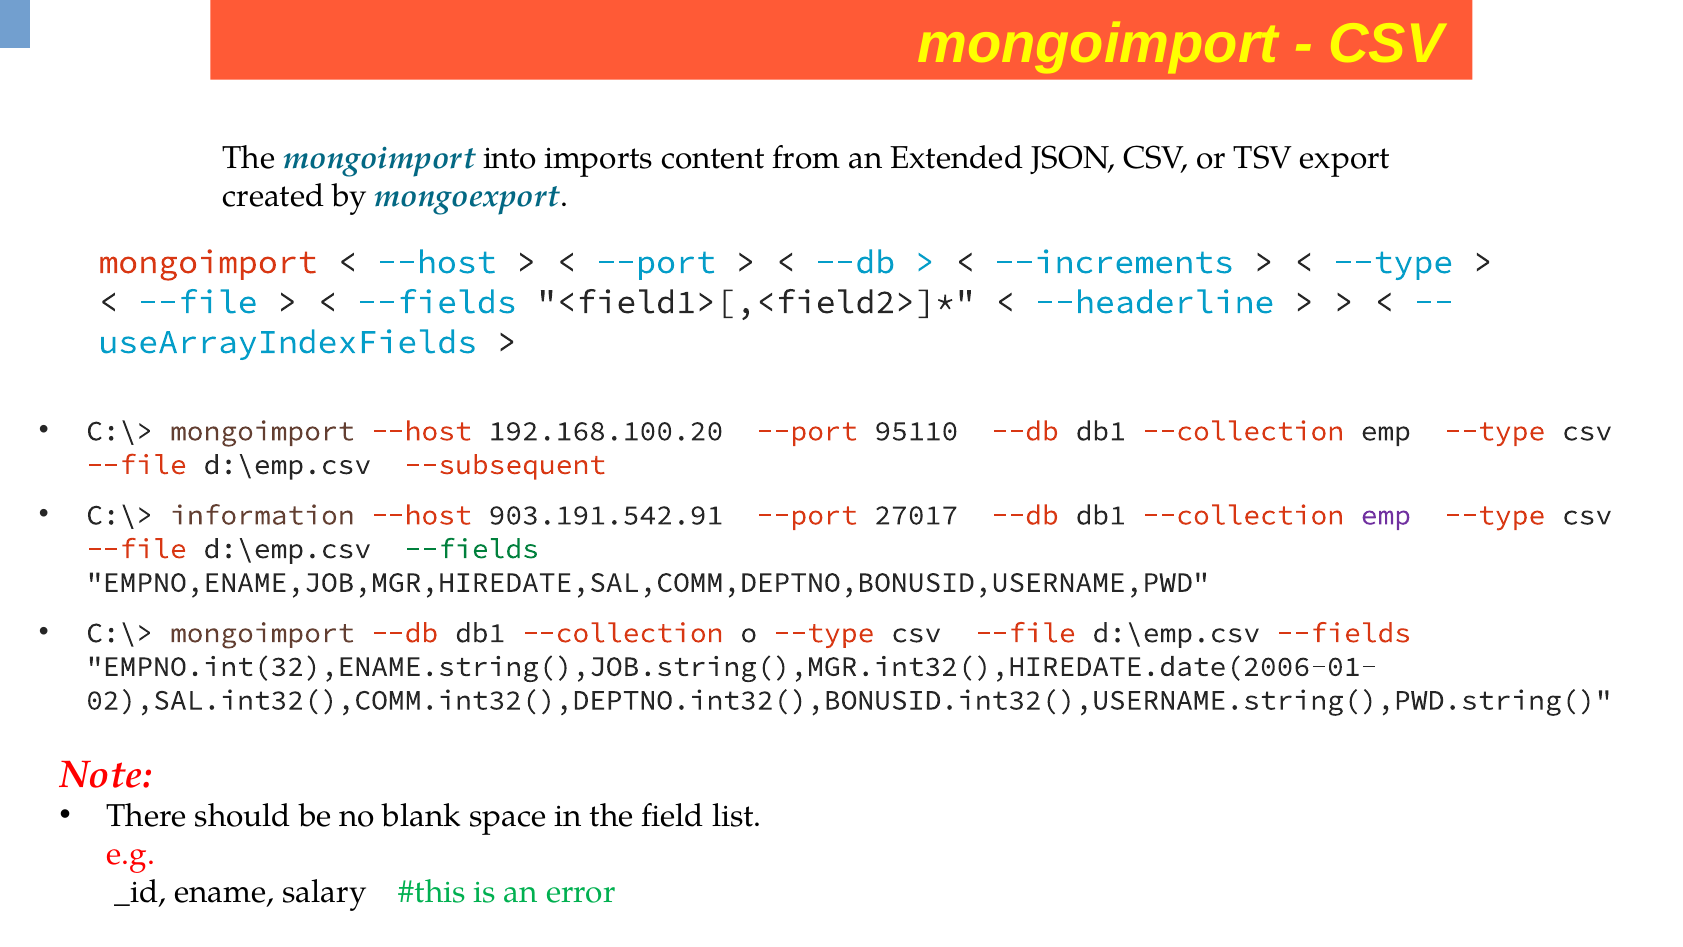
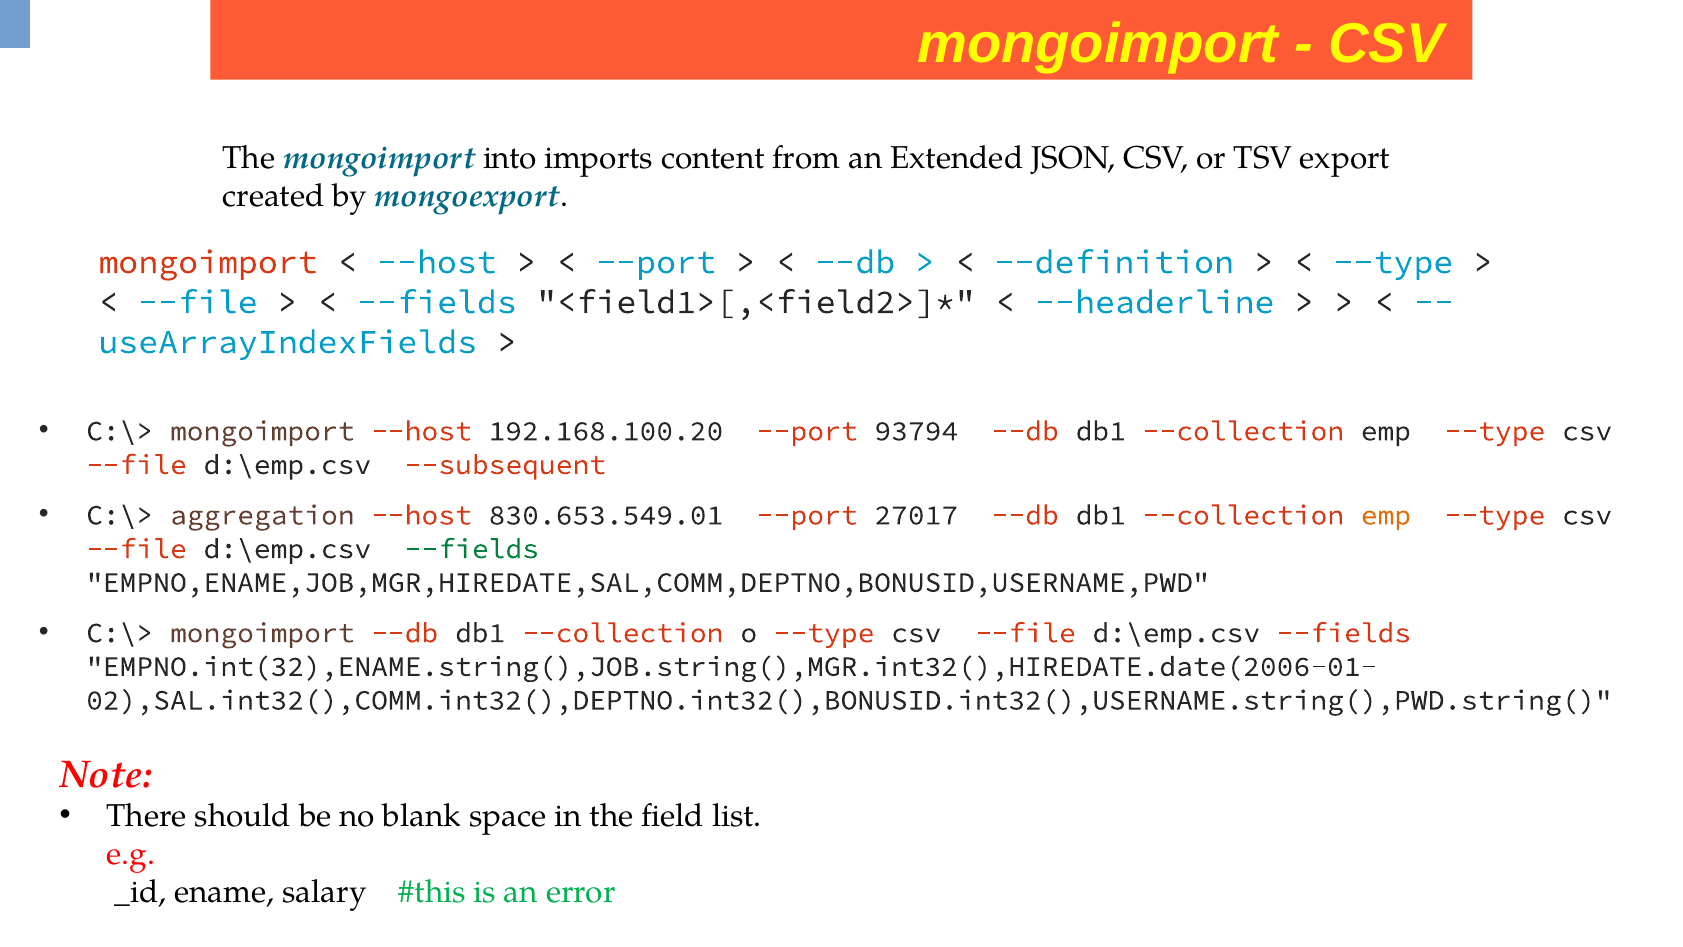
--increments: --increments -> --definition
95110: 95110 -> 93794
information: information -> aggregation
903.191.542.91: 903.191.542.91 -> 830.653.549.01
emp at (1386, 515) colour: purple -> orange
